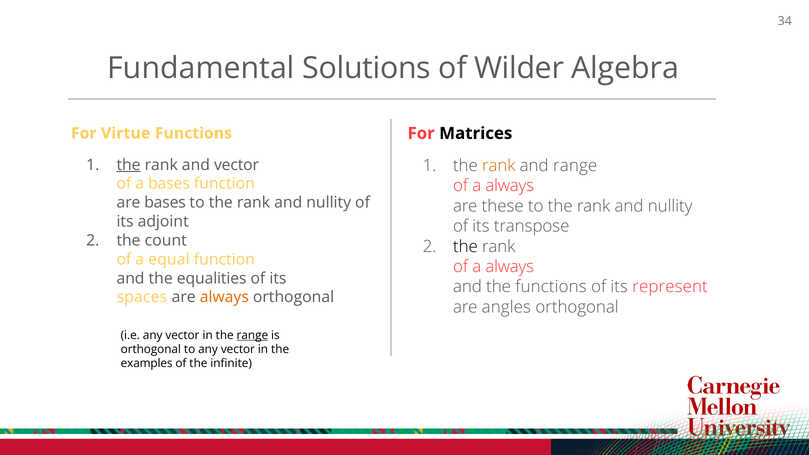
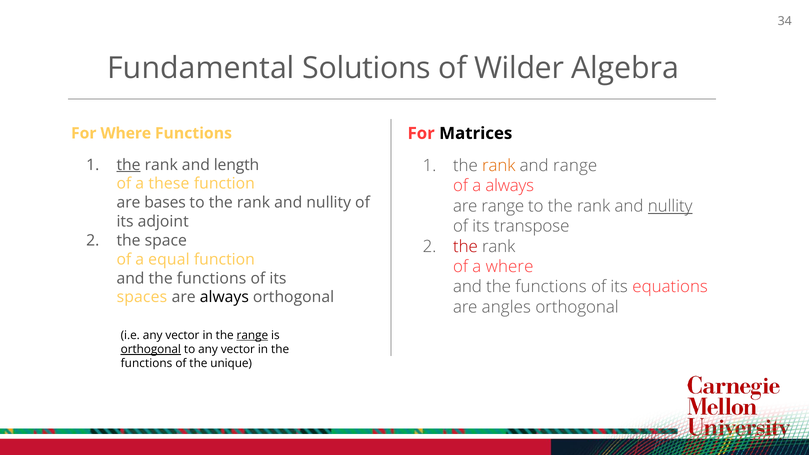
For Virtue: Virtue -> Where
and vector: vector -> length
a bases: bases -> these
are these: these -> range
nullity at (670, 206) underline: none -> present
count: count -> space
the at (465, 247) colour: black -> red
always at (510, 267): always -> where
equalities at (212, 278): equalities -> functions
represent: represent -> equations
always at (224, 297) colour: orange -> black
orthogonal at (151, 349) underline: none -> present
examples at (147, 364): examples -> functions
infinite: infinite -> unique
